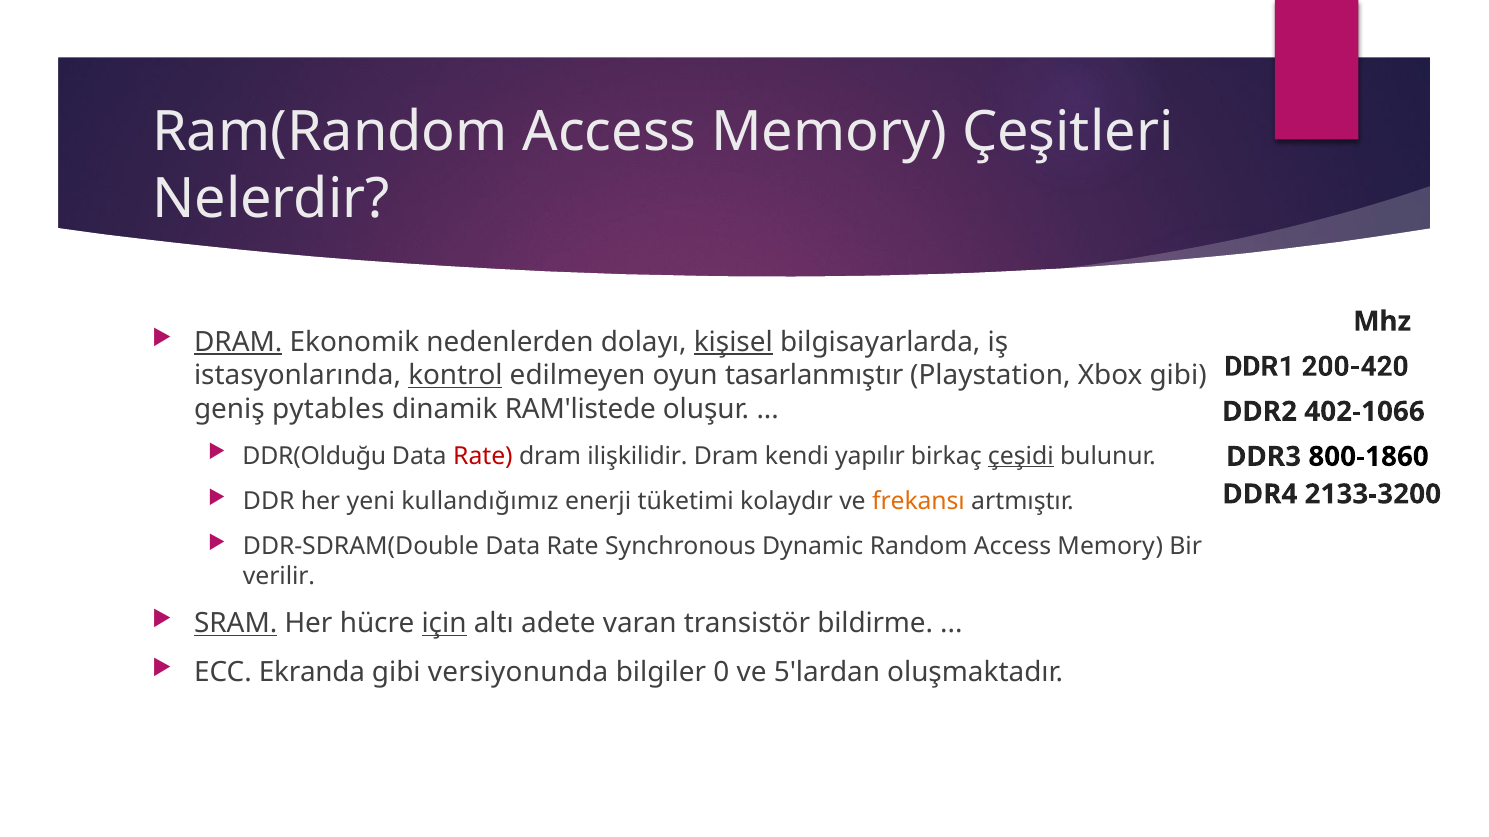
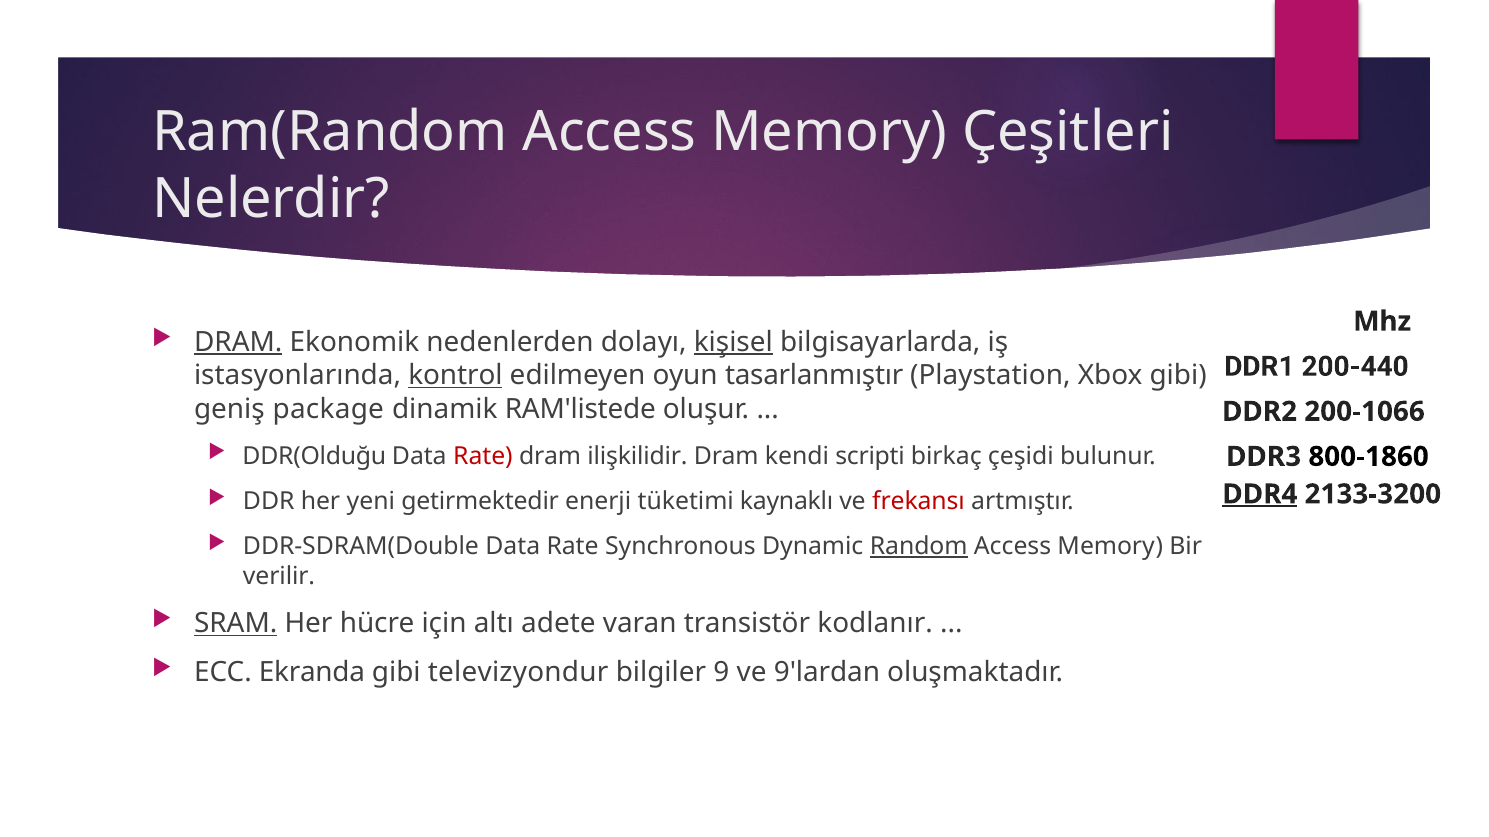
200-420: 200-420 -> 200-440
pytables: pytables -> package
402-1066: 402-1066 -> 200-1066
yapılır: yapılır -> scripti
çeşidi underline: present -> none
DDR4 underline: none -> present
kullandığımız: kullandığımız -> getirmektedir
kolaydır: kolaydır -> kaynaklı
frekansı colour: orange -> red
Random underline: none -> present
için underline: present -> none
bildirme: bildirme -> kodlanır
versiyonunda: versiyonunda -> televizyondur
0: 0 -> 9
5'lardan: 5'lardan -> 9'lardan
